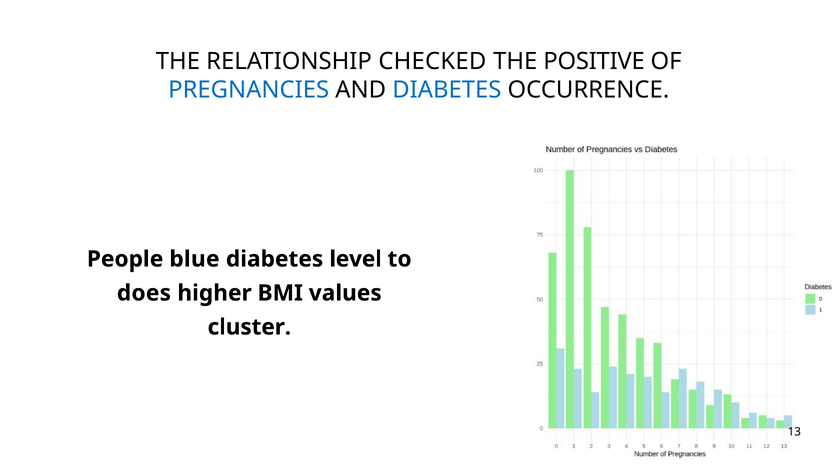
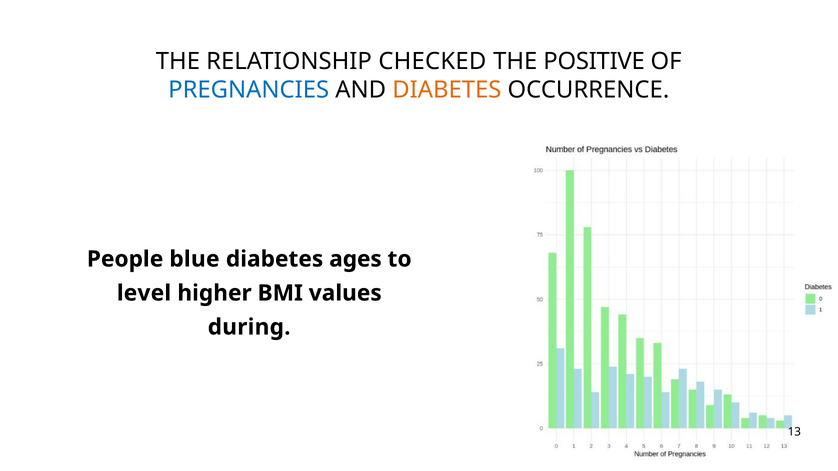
DIABETES at (447, 90) colour: blue -> orange
level: level -> ages
does: does -> level
cluster: cluster -> during
